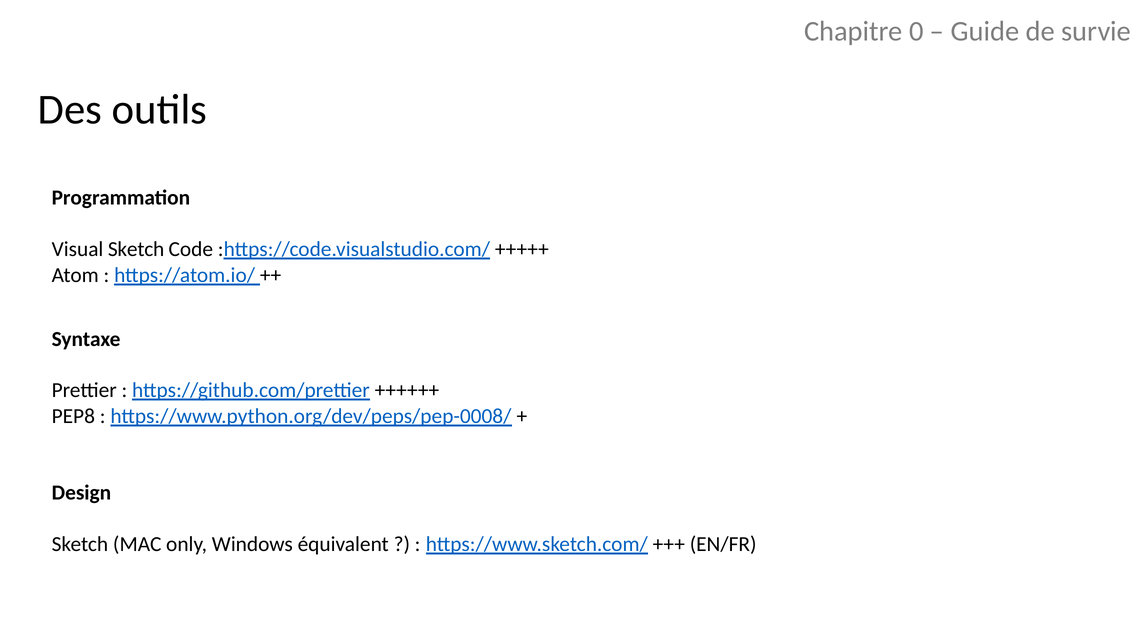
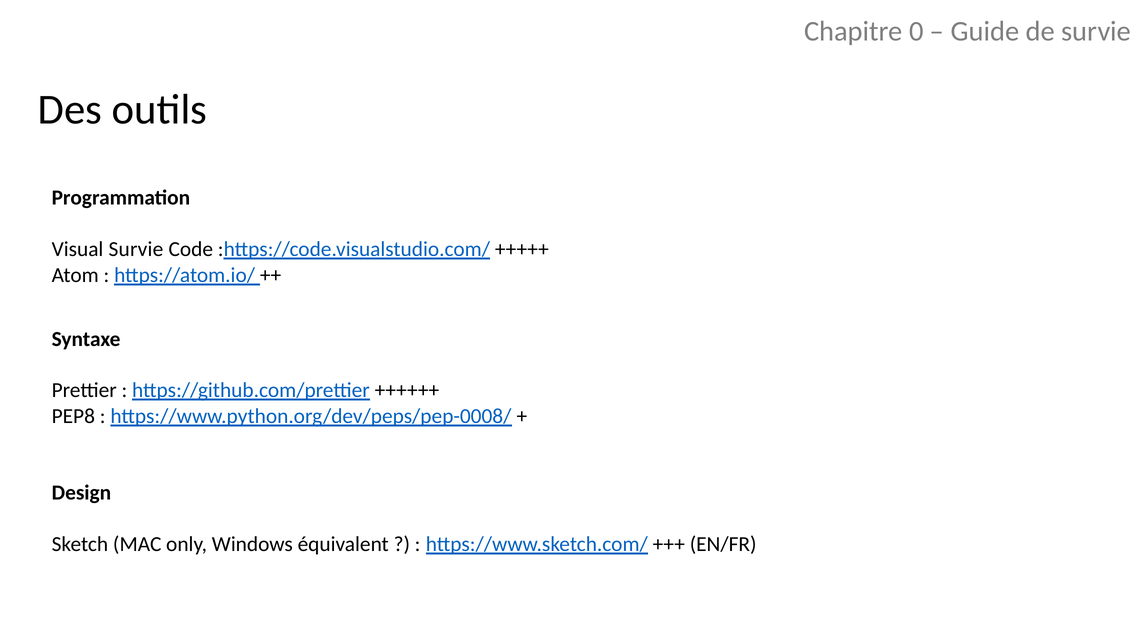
Visual Sketch: Sketch -> Survie
